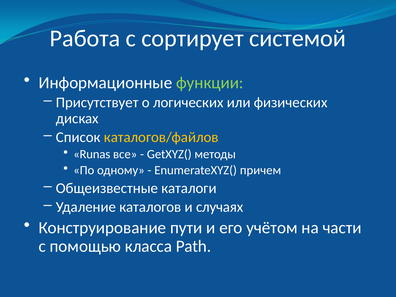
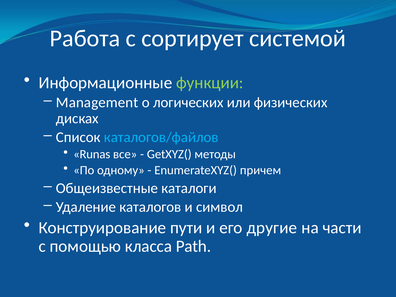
Присутствует: Присутствует -> Management
каталогов/файлов colour: yellow -> light blue
случаях: случаях -> символ
учётом: учётом -> другие
